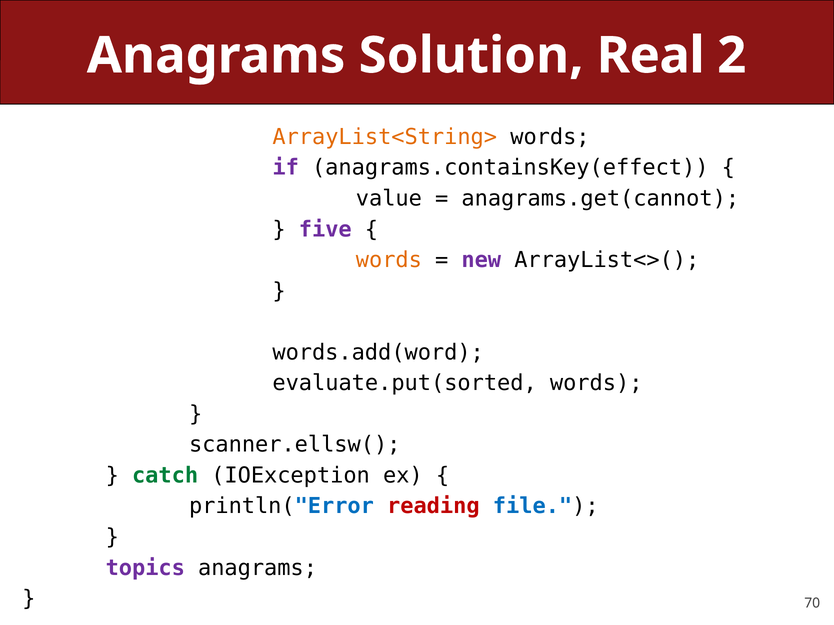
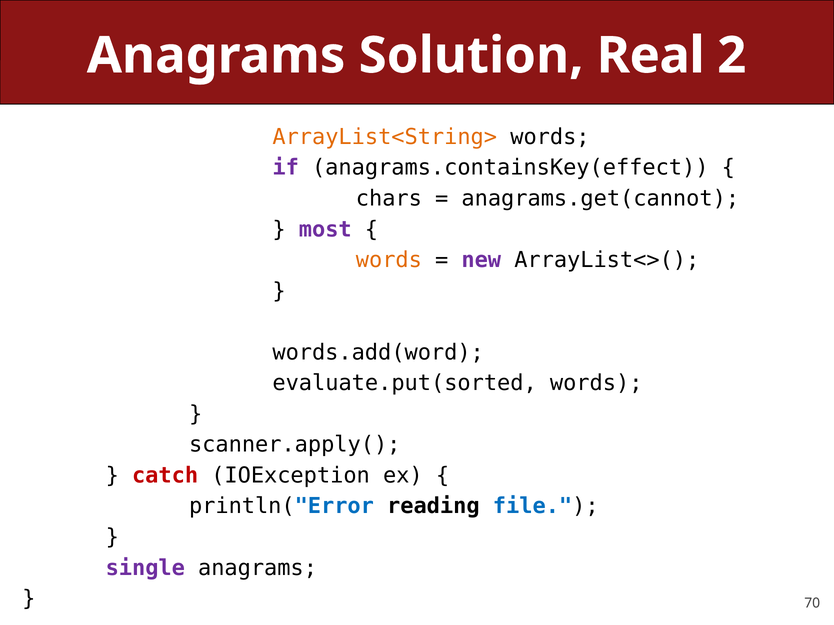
value: value -> chars
five: five -> most
scanner.ellsw(: scanner.ellsw( -> scanner.apply(
catch colour: green -> red
reading colour: red -> black
topics: topics -> single
